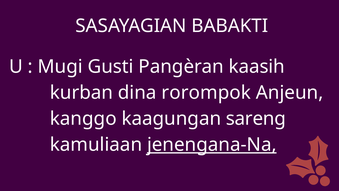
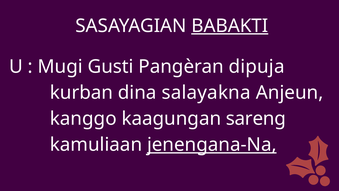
BABAKTI underline: none -> present
kaasih: kaasih -> dipuja
rorompok: rorompok -> salayakna
